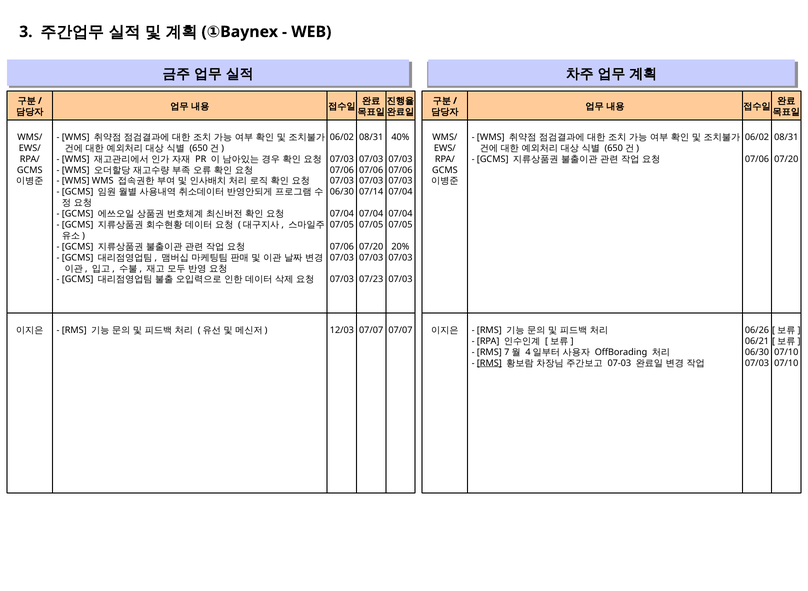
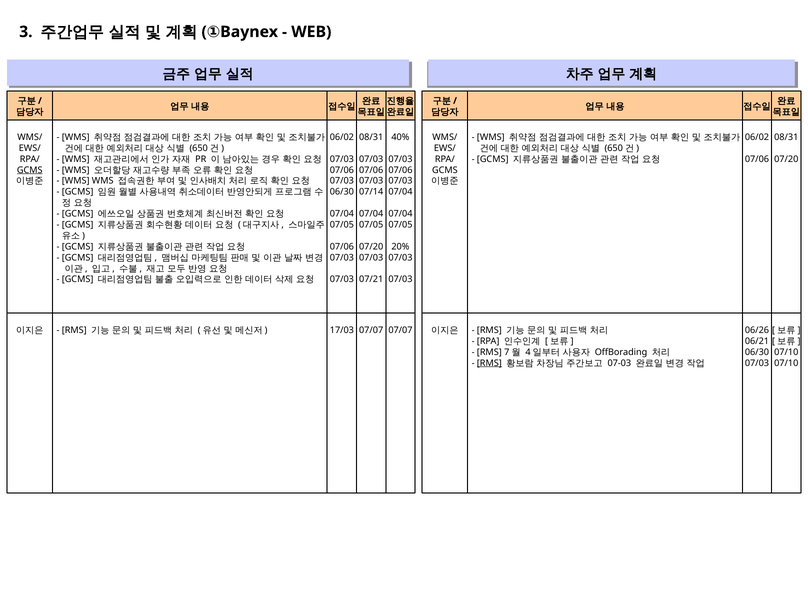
GCMS at (30, 170) underline: none -> present
07/23: 07/23 -> 07/21
12/03: 12/03 -> 17/03
